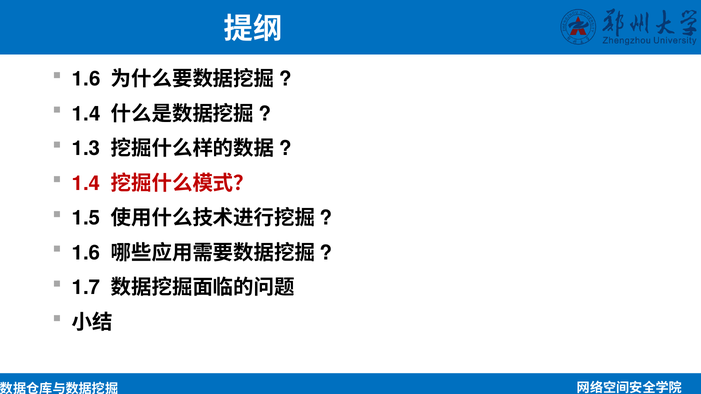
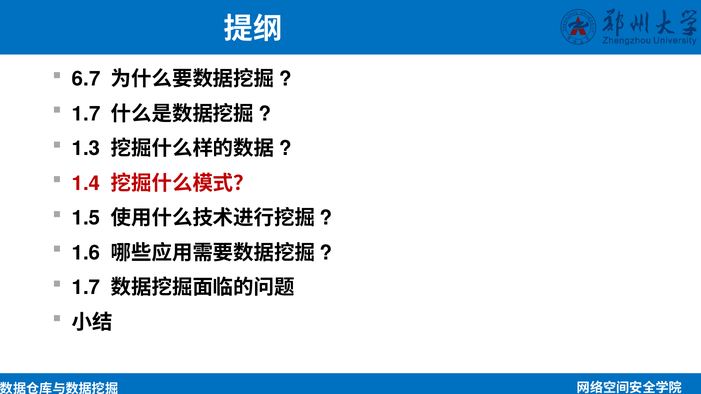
1.6 at (86, 79): 1.6 -> 6.7
1.4 at (86, 114): 1.4 -> 1.7
